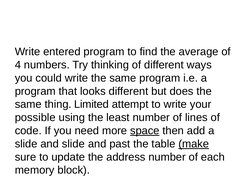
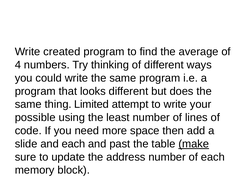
entered: entered -> created
space underline: present -> none
and slide: slide -> each
